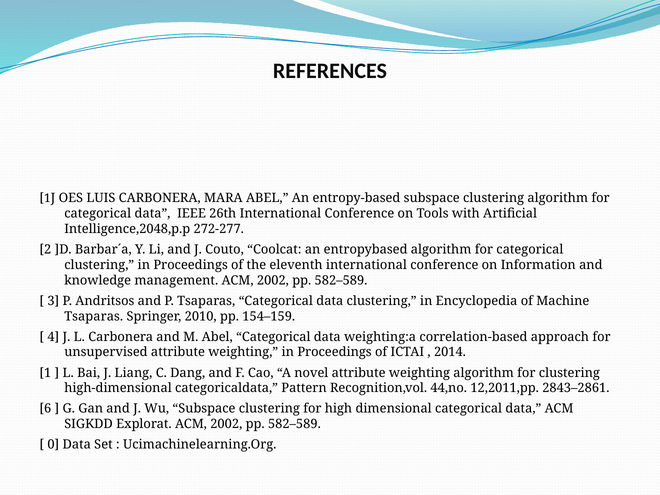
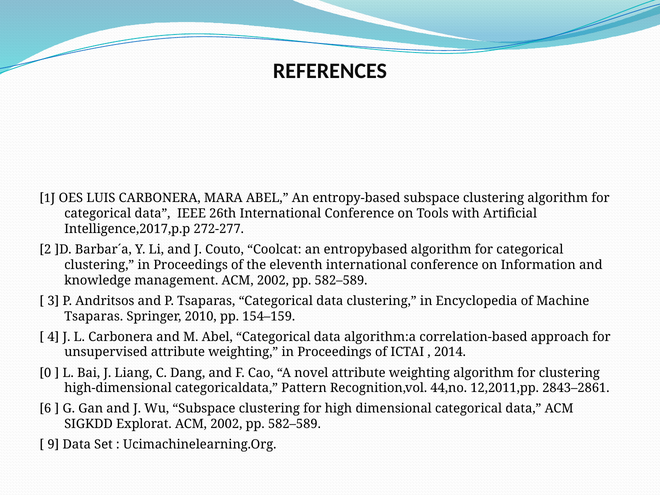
Intelligence,2048,p.p: Intelligence,2048,p.p -> Intelligence,2017,p.p
weighting:a: weighting:a -> algorithm:a
1: 1 -> 0
0: 0 -> 9
